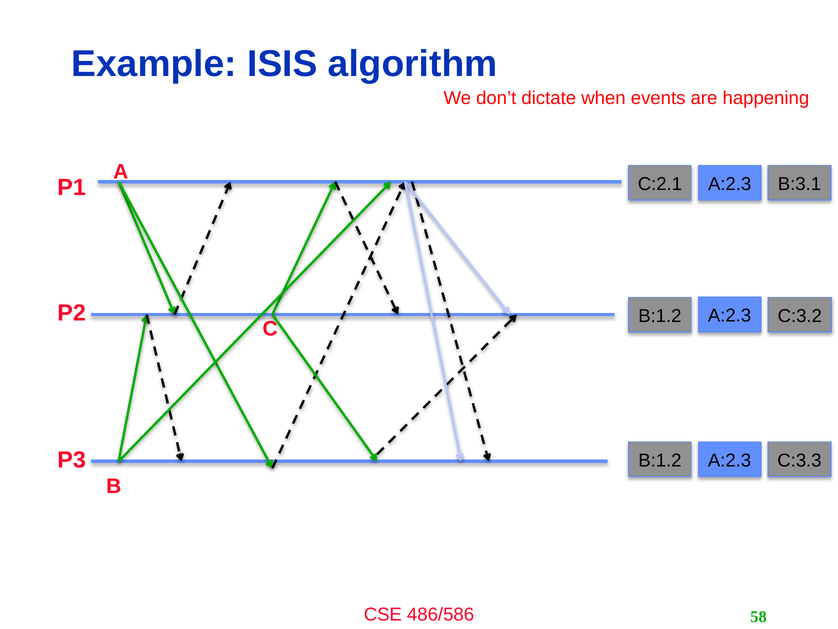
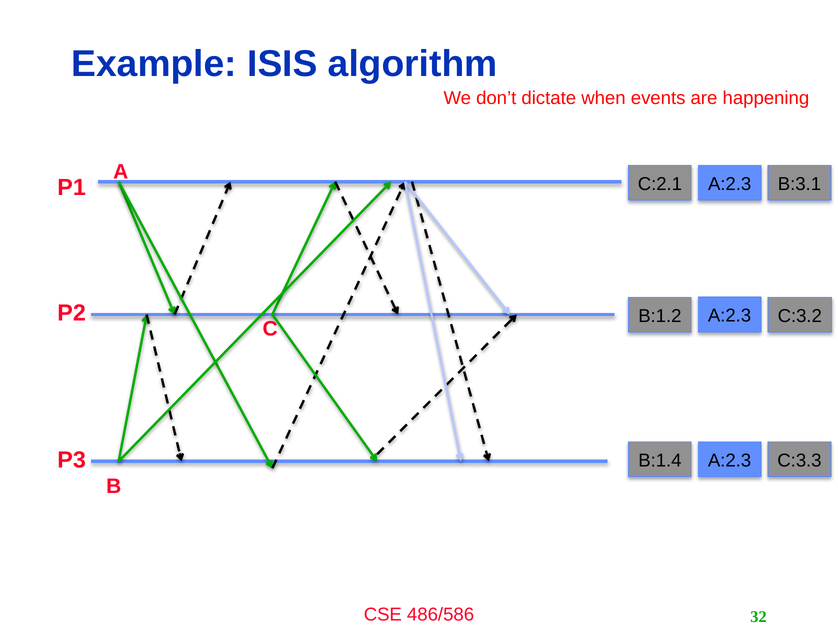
B:1.2 at (660, 460): B:1.2 -> B:1.4
58: 58 -> 32
